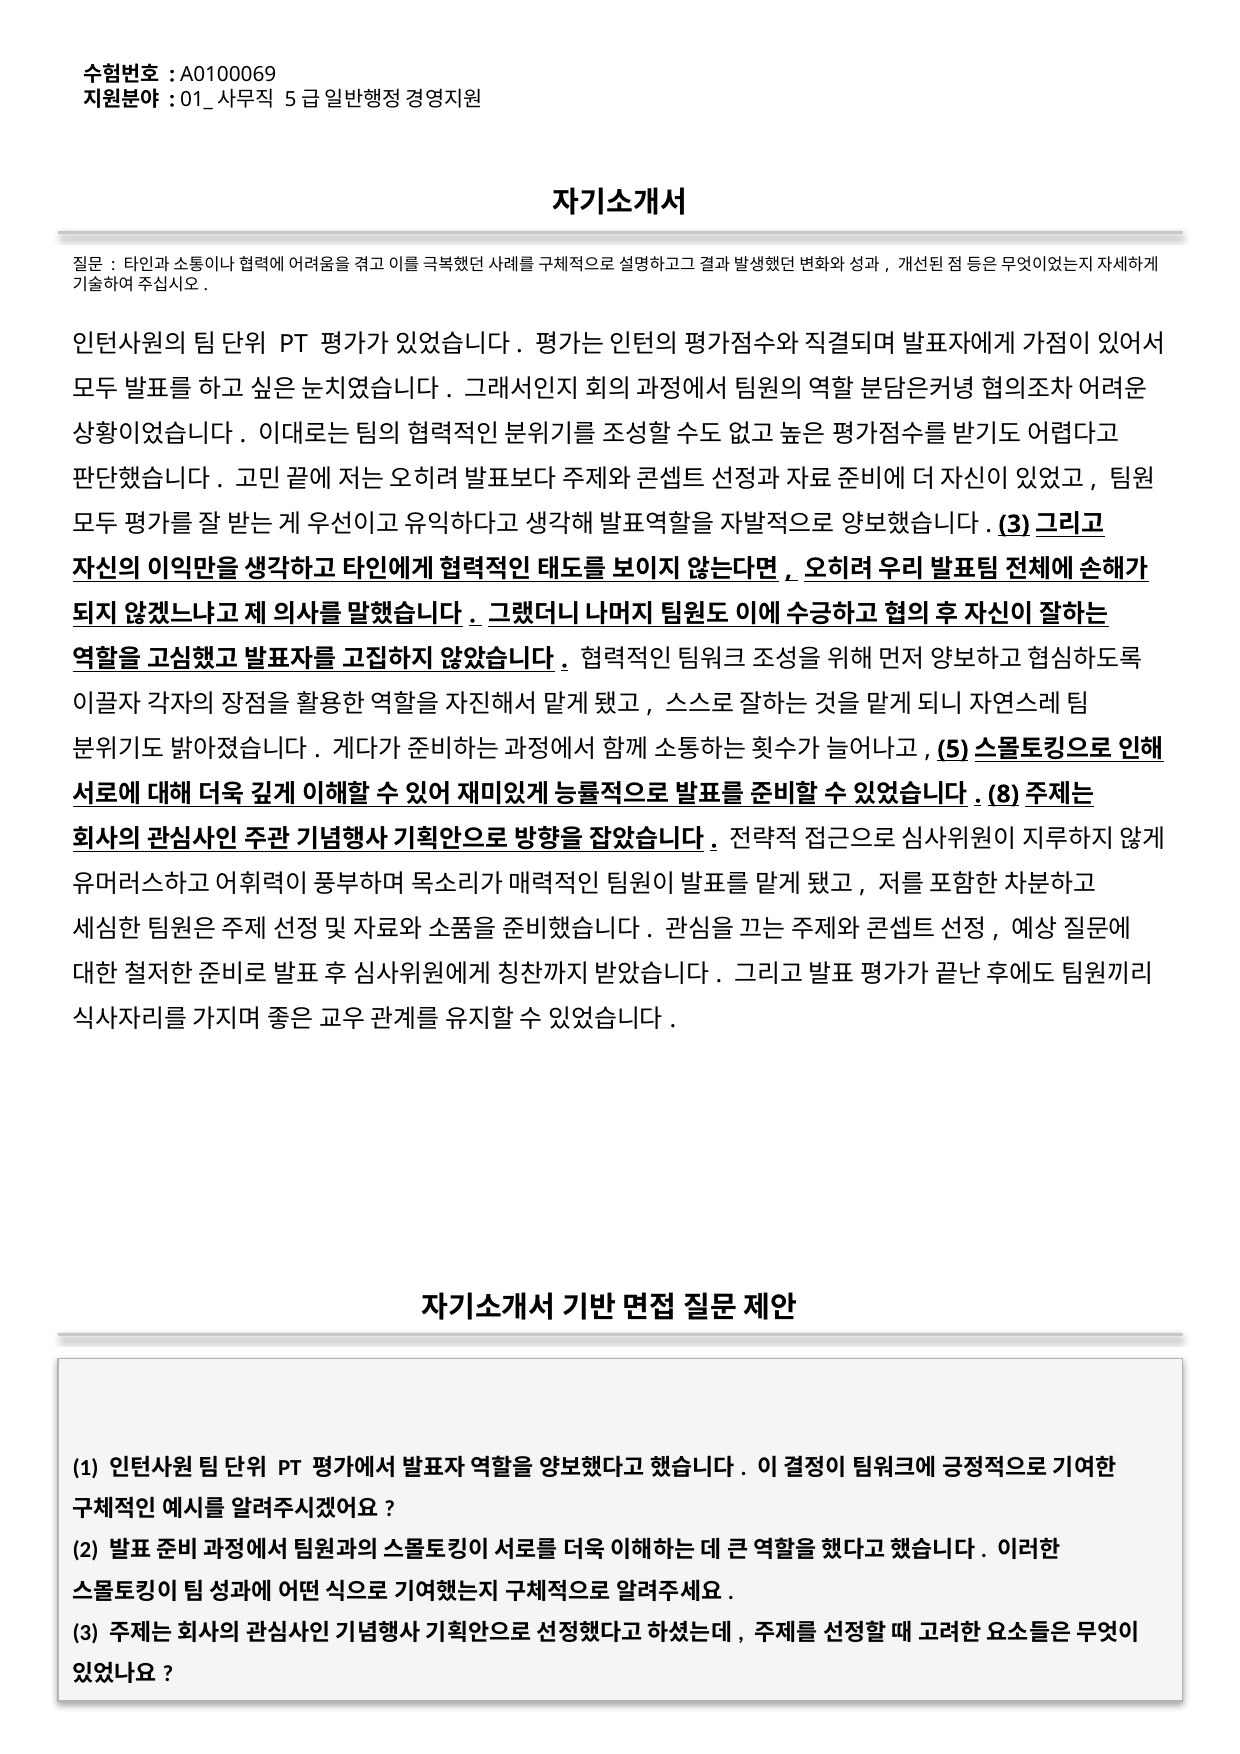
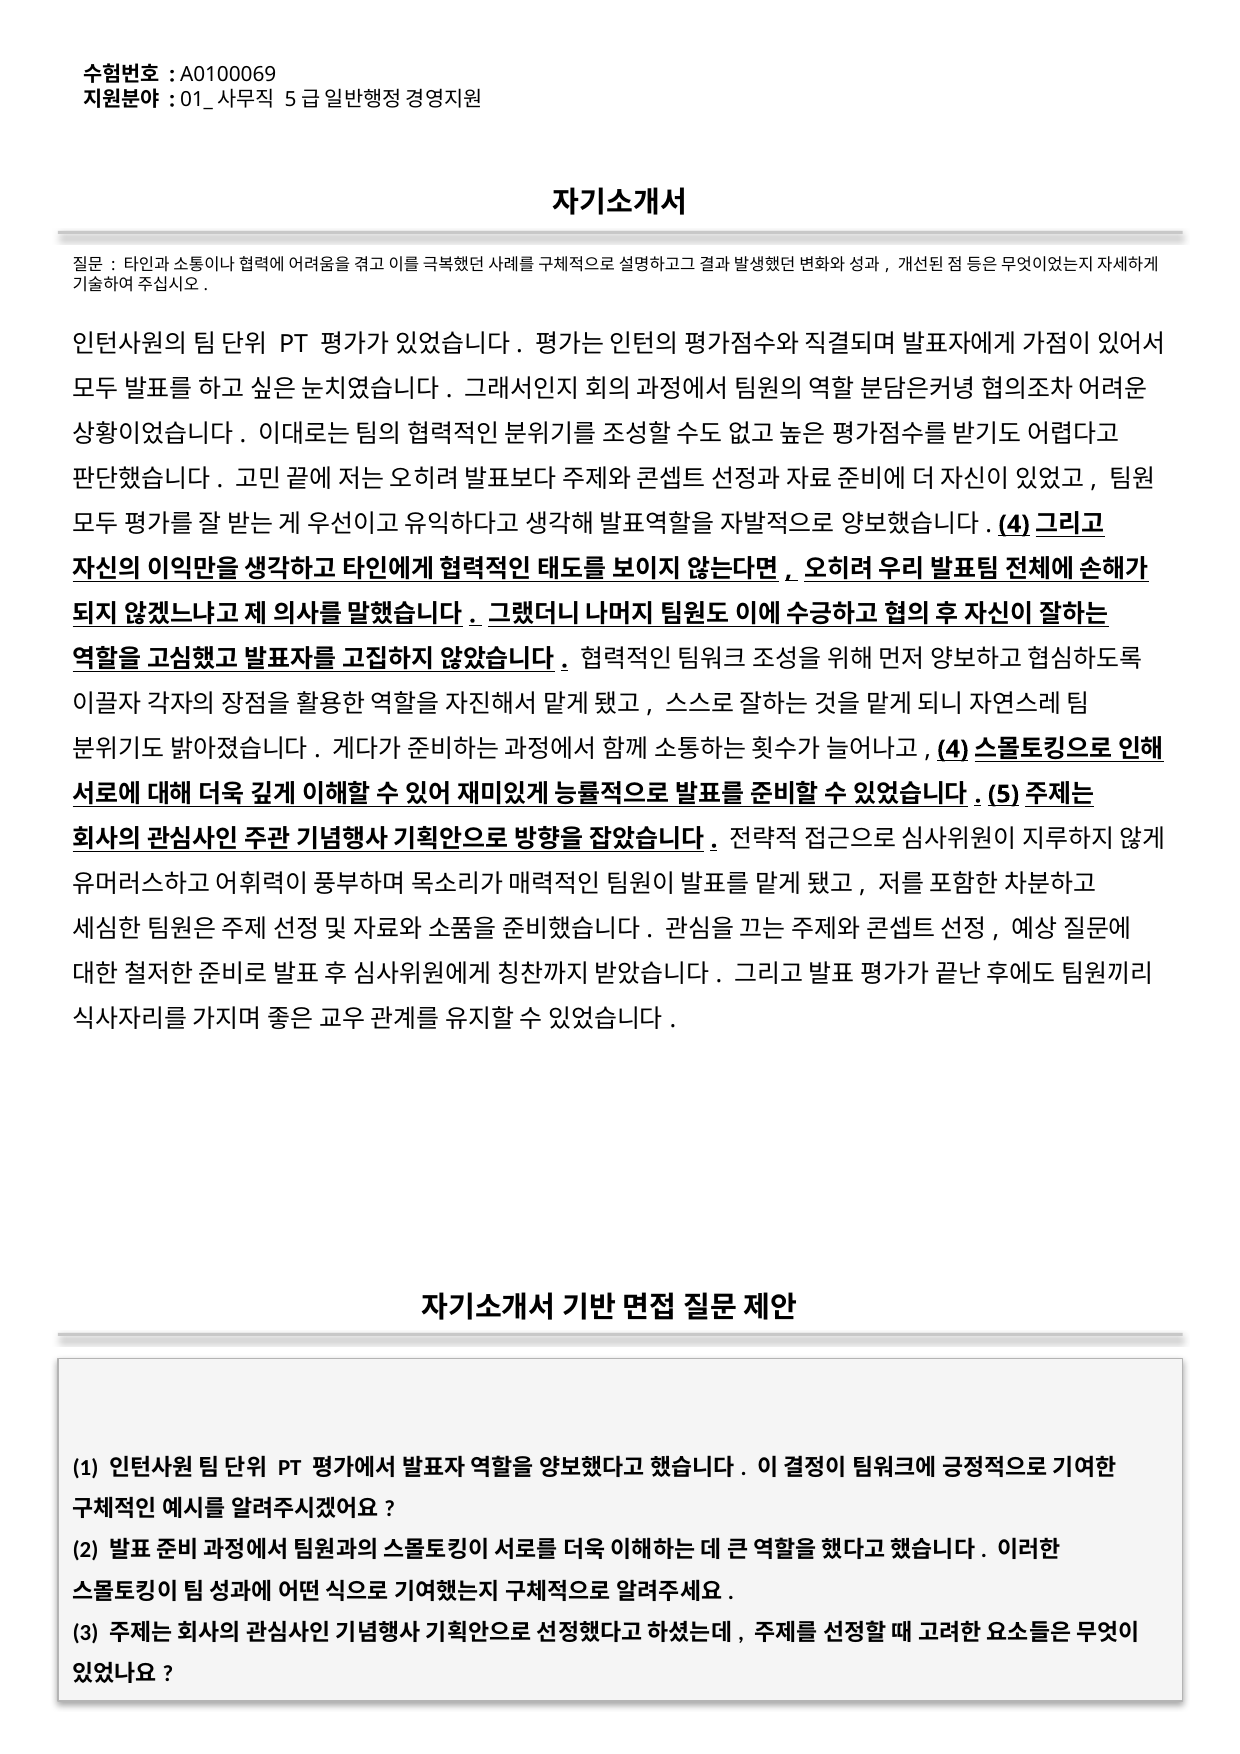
3 at (1014, 524): 3 -> 4
5 at (953, 749): 5 -> 4
8: 8 -> 5
